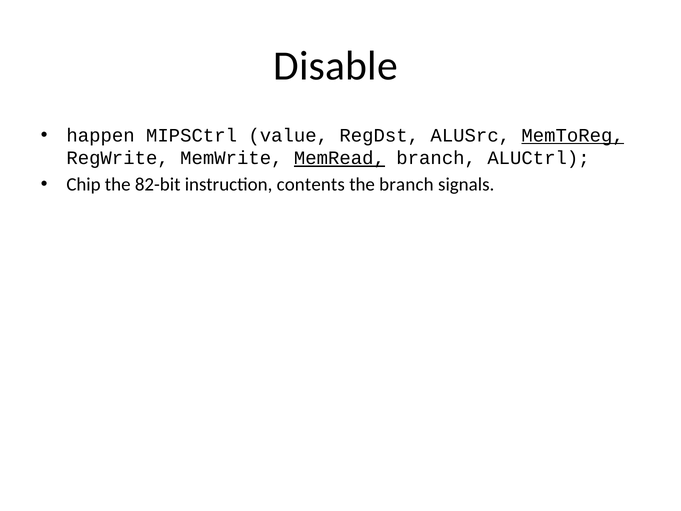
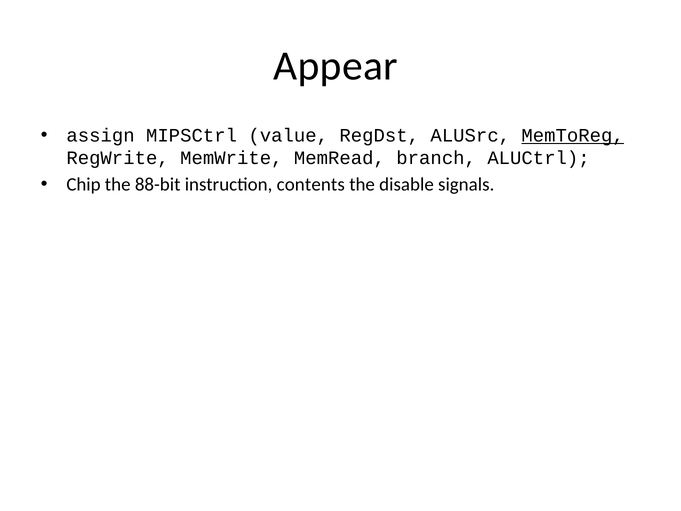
Disable: Disable -> Appear
happen: happen -> assign
MemRead underline: present -> none
82-bit: 82-bit -> 88-bit
the branch: branch -> disable
